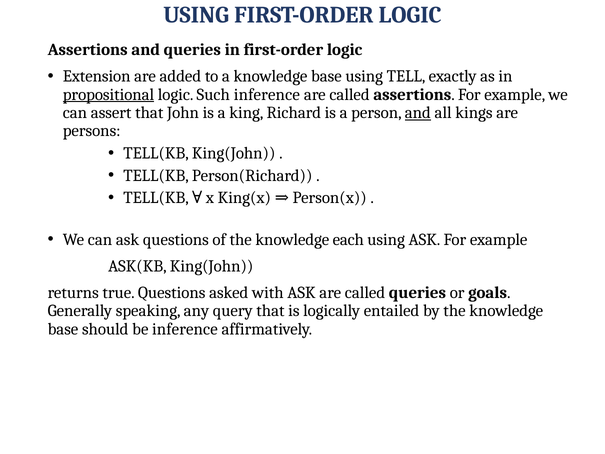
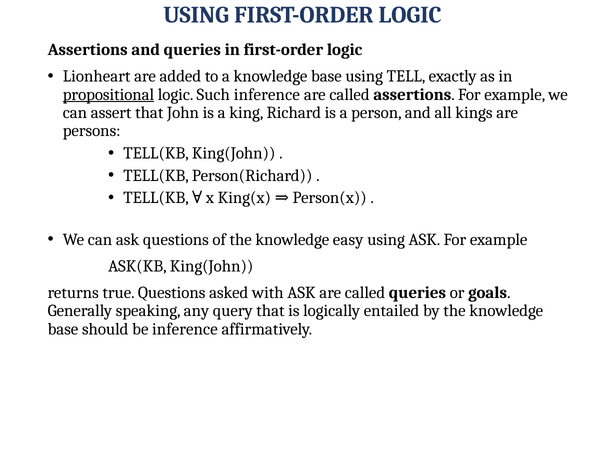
Extension: Extension -> Lionheart
and at (418, 113) underline: present -> none
each: each -> easy
